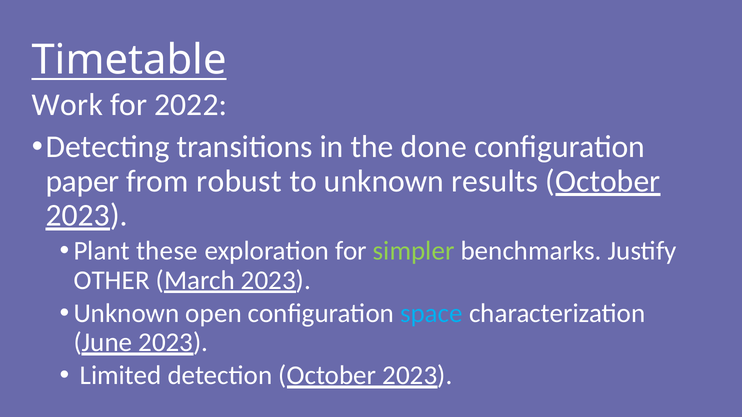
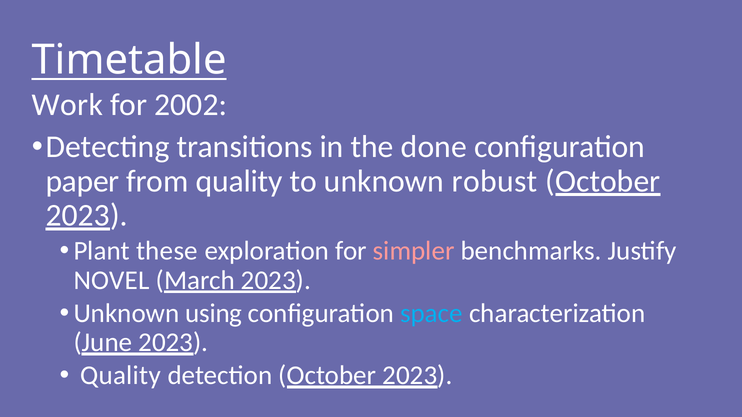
2022: 2022 -> 2002
from robust: robust -> quality
results: results -> robust
simpler colour: light green -> pink
OTHER: OTHER -> NOVEL
open: open -> using
Limited at (121, 376): Limited -> Quality
